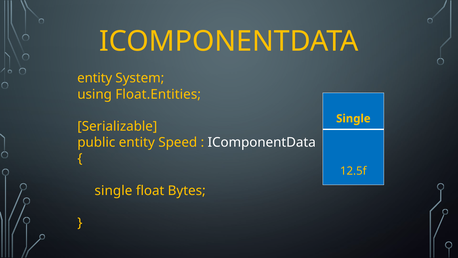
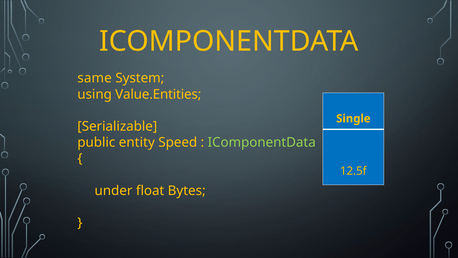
entity at (95, 78): entity -> same
Float.Entities: Float.Entities -> Value.Entities
IComponentData at (262, 142) colour: white -> light green
single at (113, 190): single -> under
